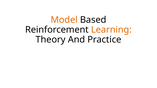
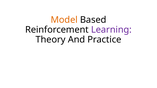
Learning colour: orange -> purple
